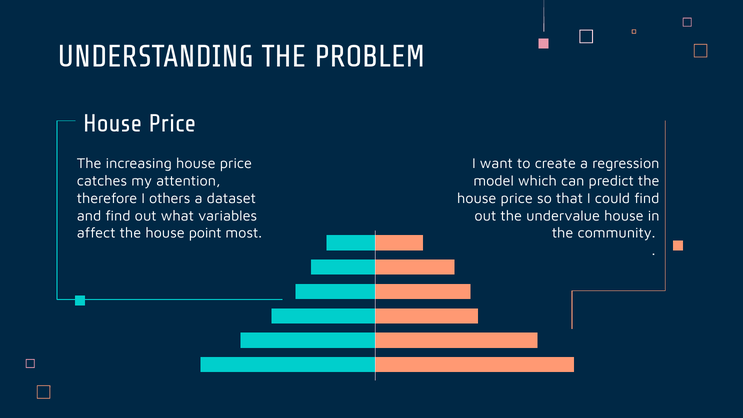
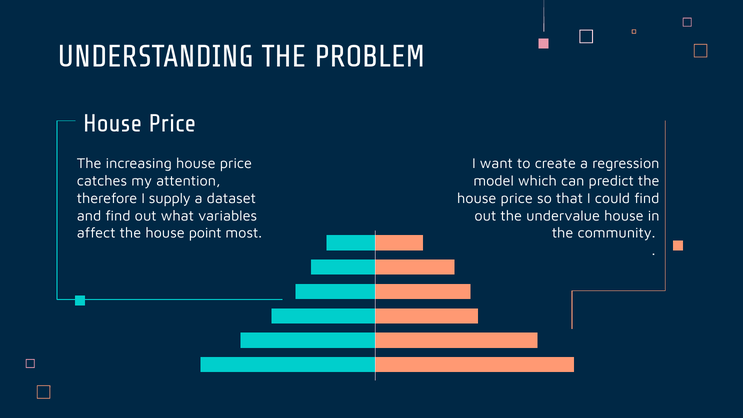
others: others -> supply
